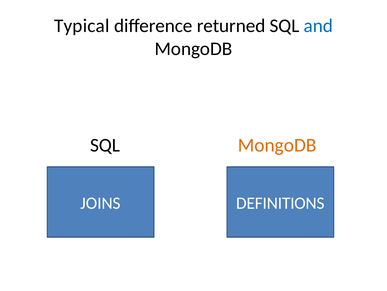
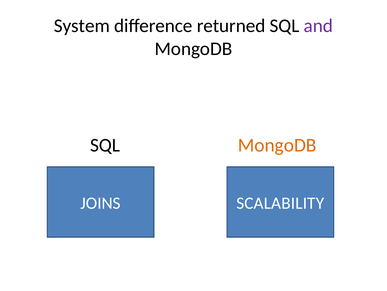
Typical: Typical -> System
and colour: blue -> purple
DEFINITIONS: DEFINITIONS -> SCALABILITY
